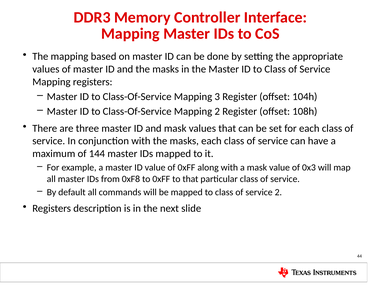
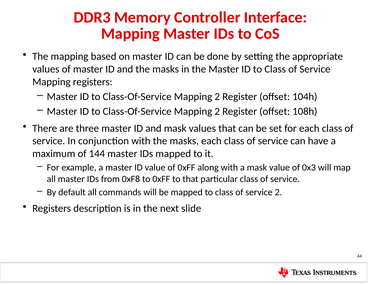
3 at (217, 97): 3 -> 2
